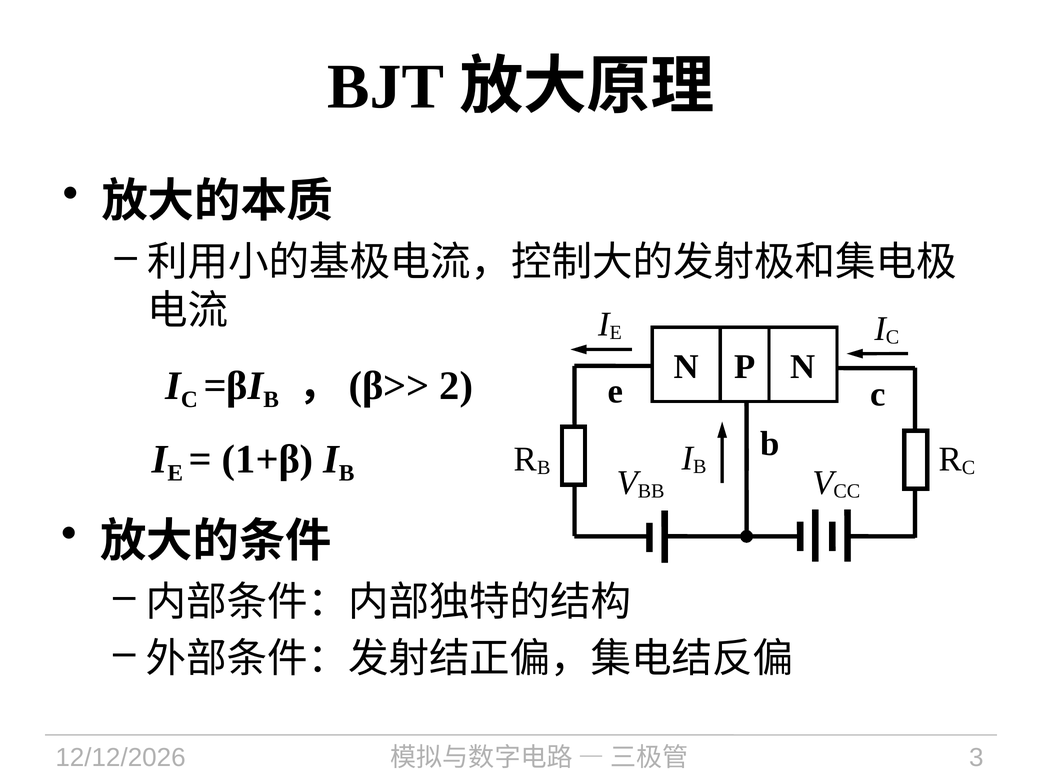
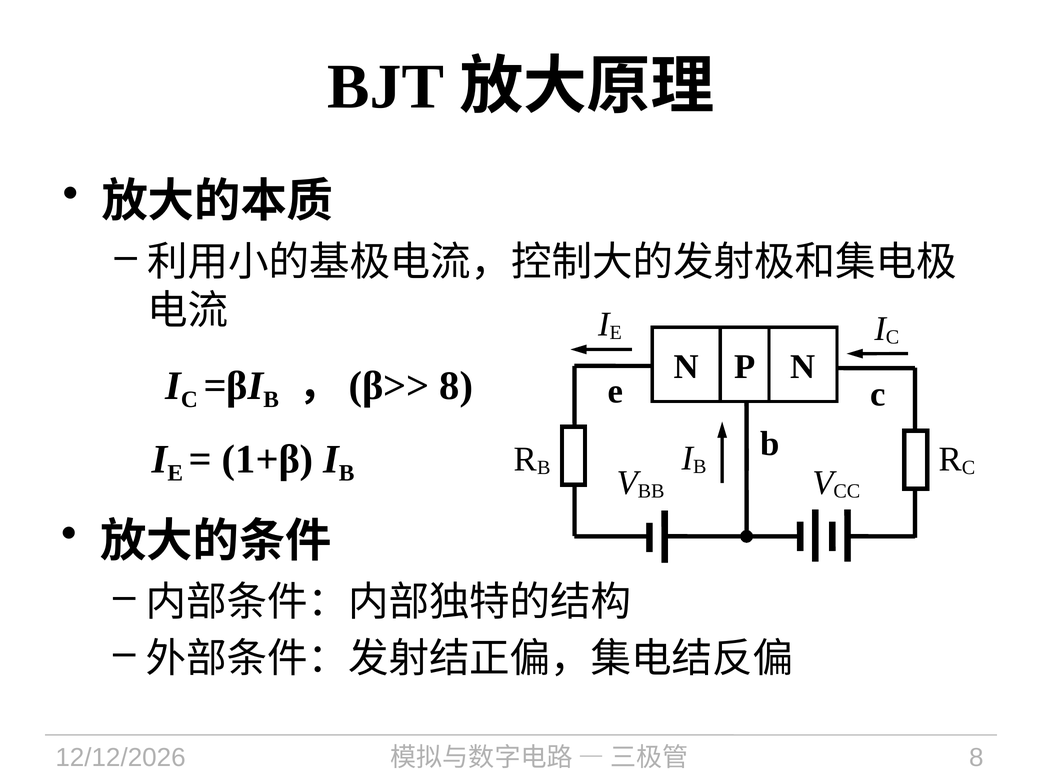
2 at (456, 386): 2 -> 8
3 at (976, 758): 3 -> 8
